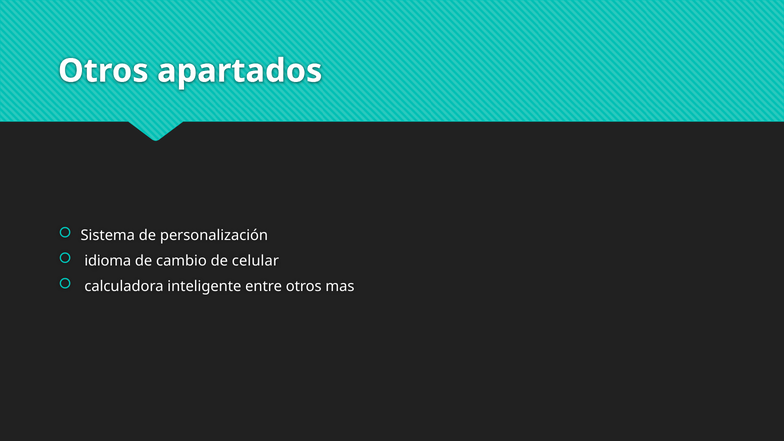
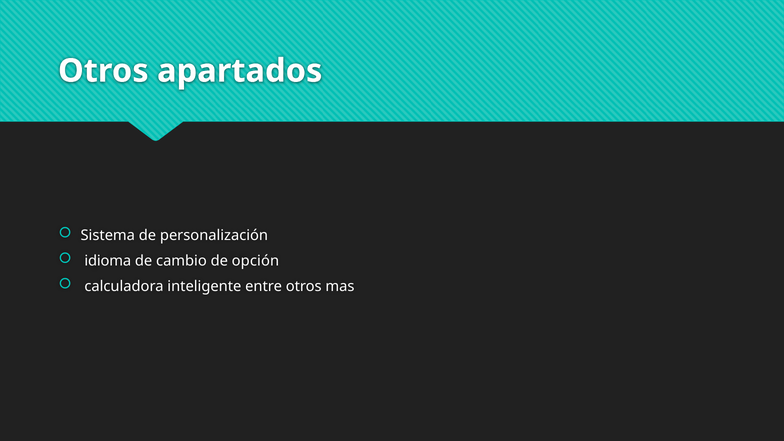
celular: celular -> opción
